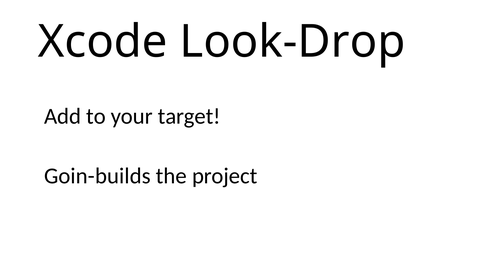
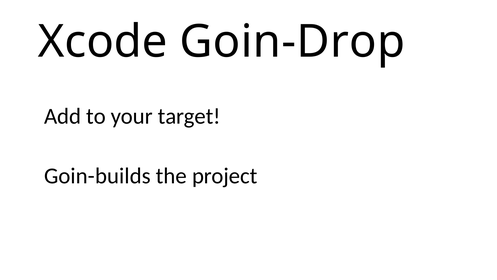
Look-Drop: Look-Drop -> Goin-Drop
